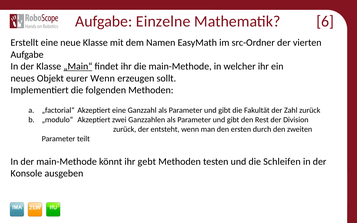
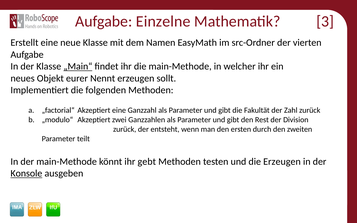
6: 6 -> 3
eurer Wenn: Wenn -> Nennt
die Schleifen: Schleifen -> Erzeugen
Konsole underline: none -> present
